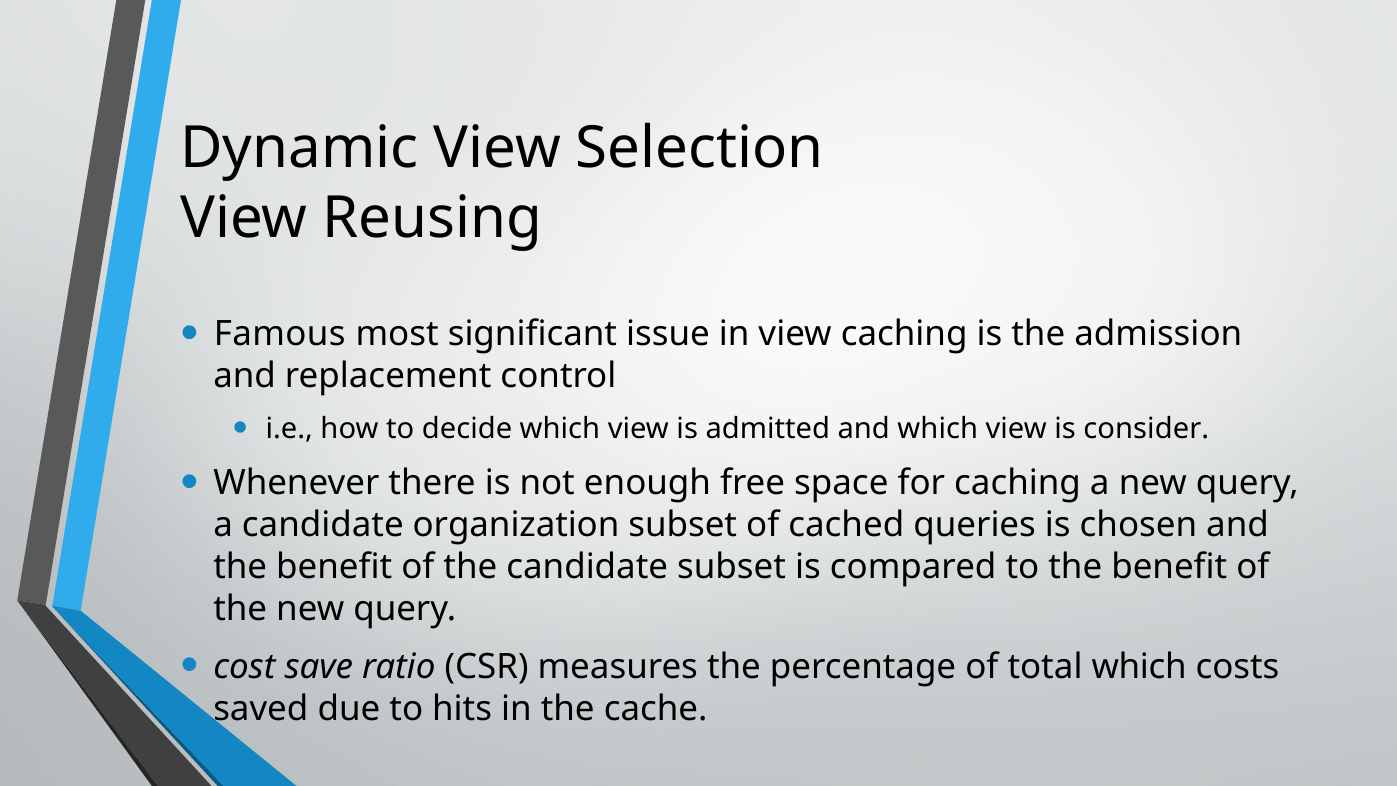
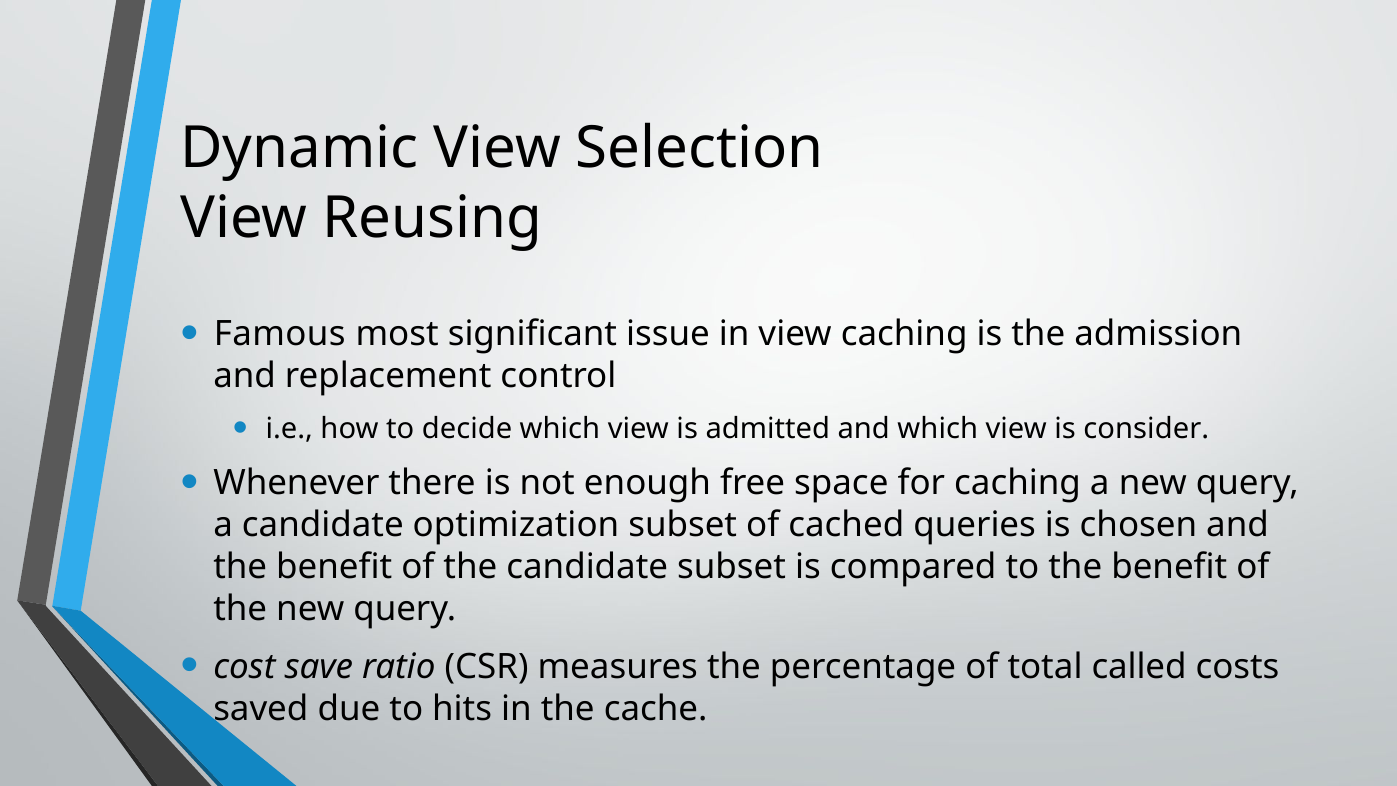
organization: organization -> optimization
total which: which -> called
